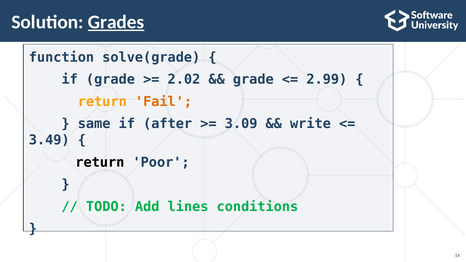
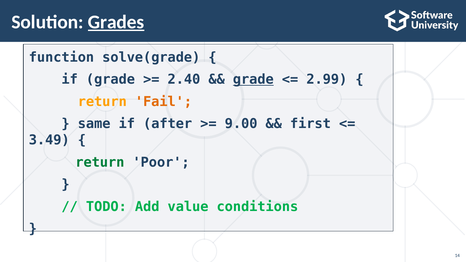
2.02: 2.02 -> 2.40
grade at (253, 80) underline: none -> present
3.09: 3.09 -> 9.00
write: write -> first
return at (100, 162) colour: black -> green
lines: lines -> value
